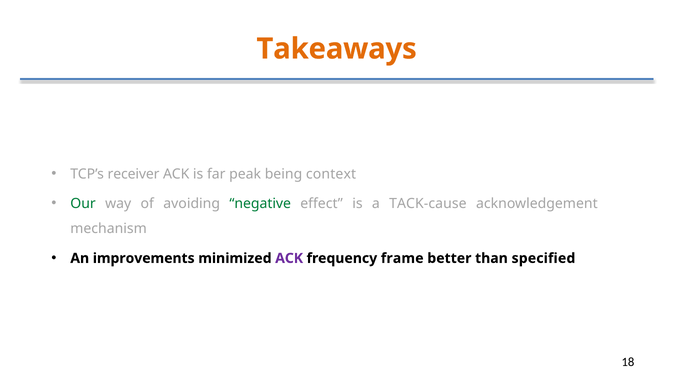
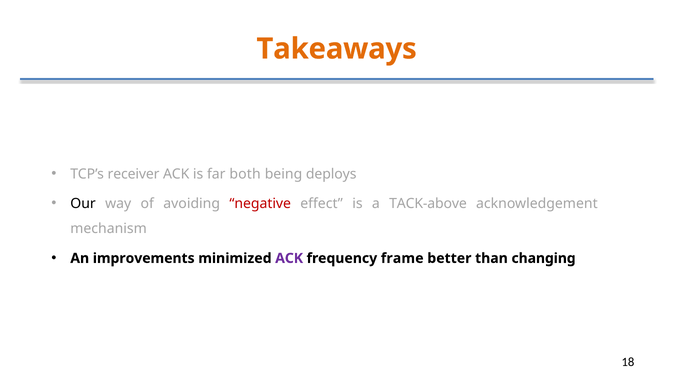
peak: peak -> both
context: context -> deploys
Our colour: green -> black
negative colour: green -> red
TACK-cause: TACK-cause -> TACK-above
specified: specified -> changing
